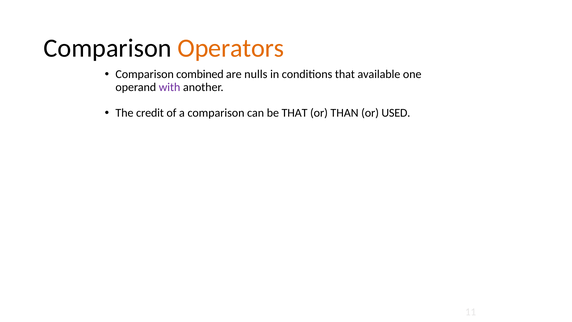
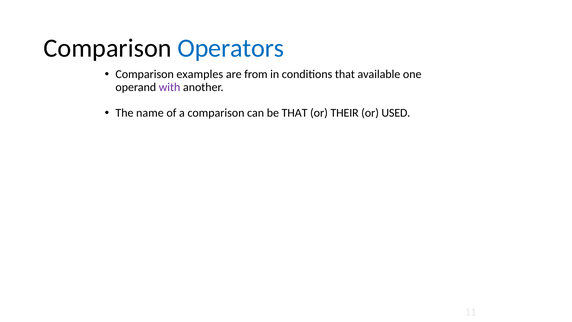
Operators colour: orange -> blue
combined: combined -> examples
nulls: nulls -> from
credit: credit -> name
THAN: THAN -> THEIR
